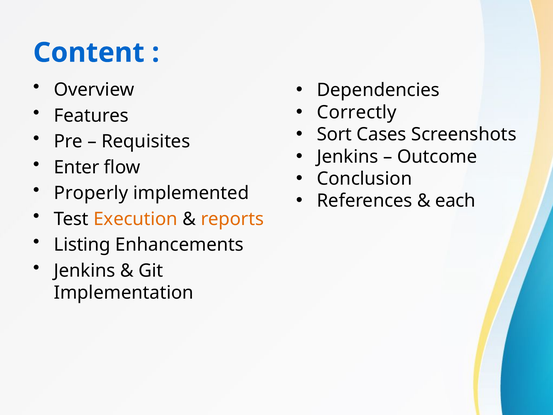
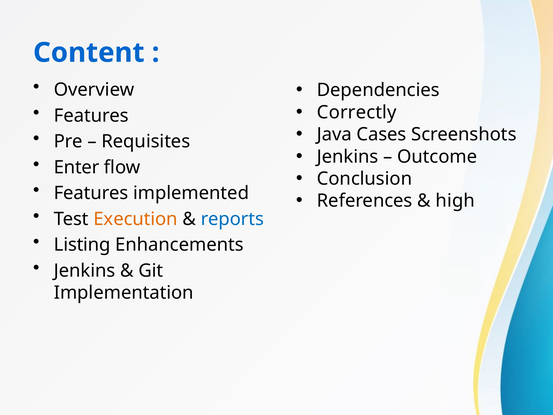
Sort: Sort -> Java
Properly at (91, 193): Properly -> Features
each: each -> high
reports colour: orange -> blue
